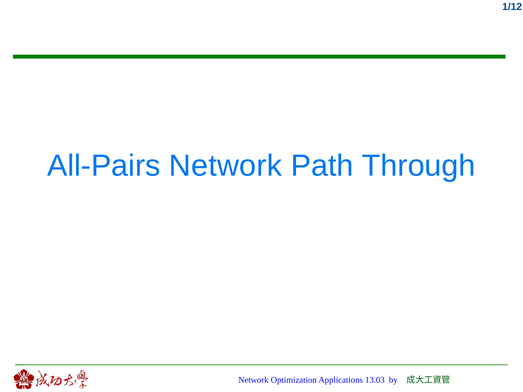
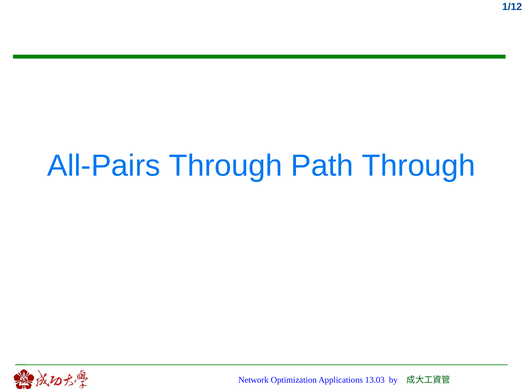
All-Pairs Network: Network -> Through
